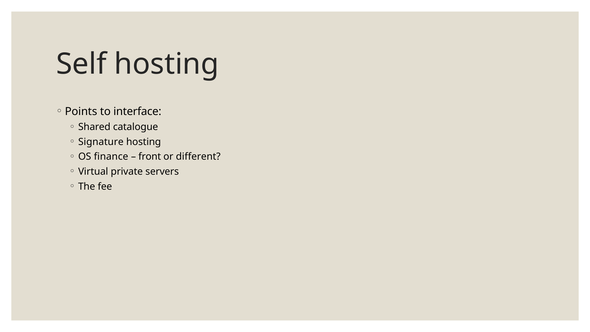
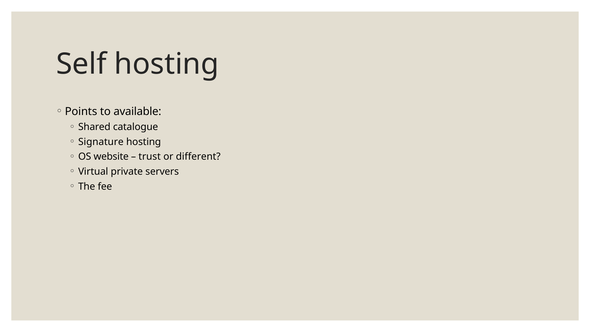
interface: interface -> available
finance: finance -> website
front: front -> trust
